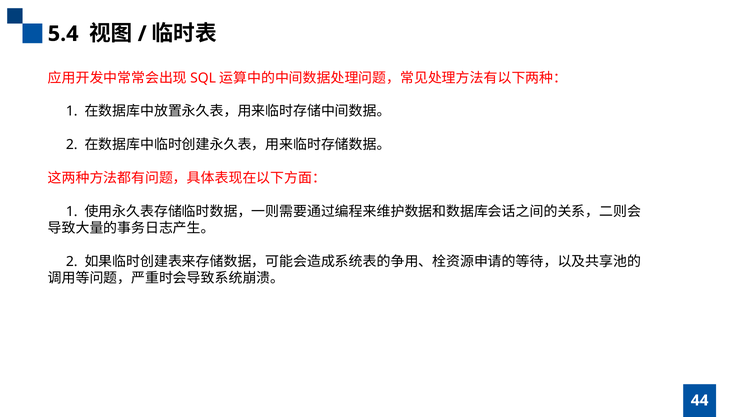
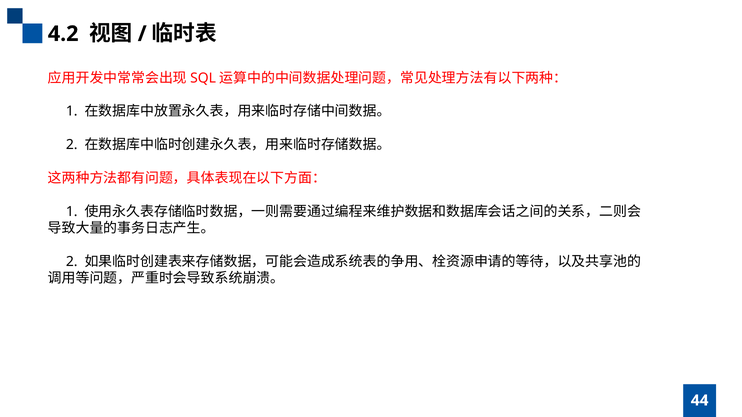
5.4: 5.4 -> 4.2
